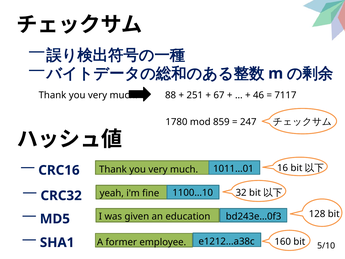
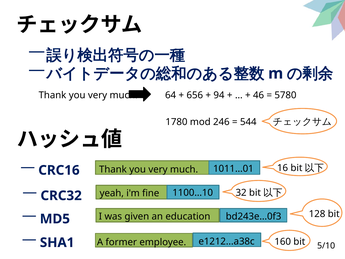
88: 88 -> 64
251: 251 -> 656
67: 67 -> 94
7117: 7117 -> 5780
859: 859 -> 246
247: 247 -> 544
